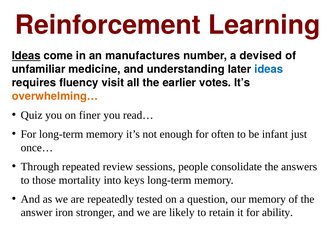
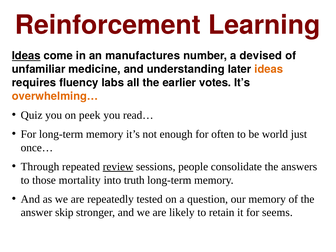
ideas at (269, 69) colour: blue -> orange
visit: visit -> labs
finer: finer -> peek
infant: infant -> world
review underline: none -> present
keys: keys -> truth
iron: iron -> skip
ability: ability -> seems
